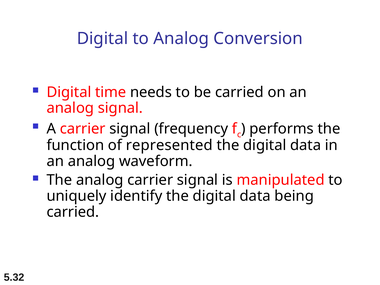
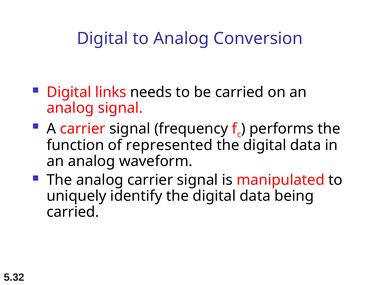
time: time -> links
